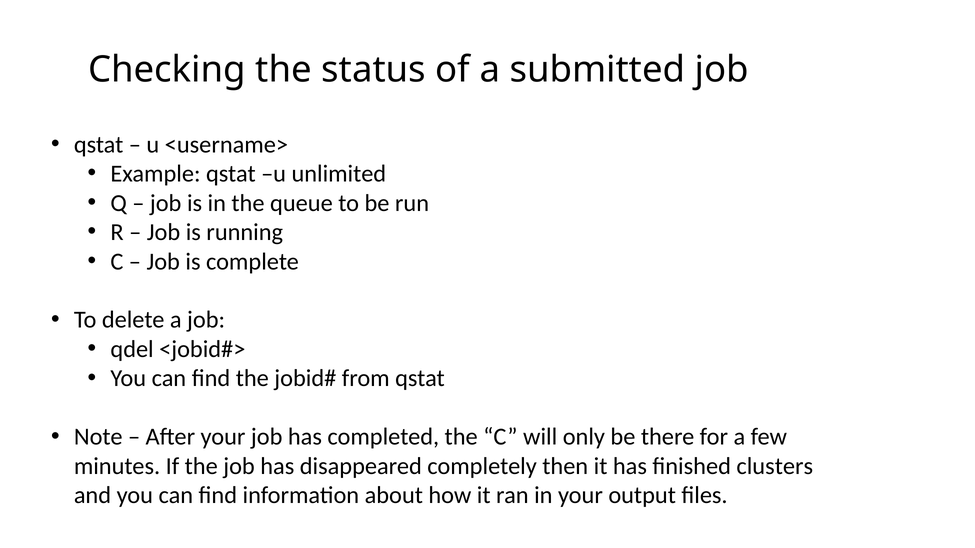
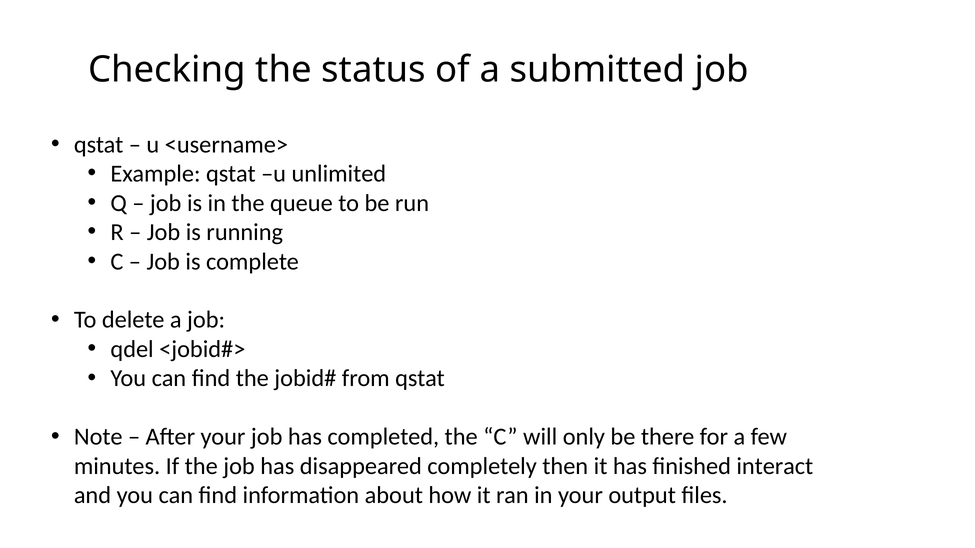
clusters: clusters -> interact
